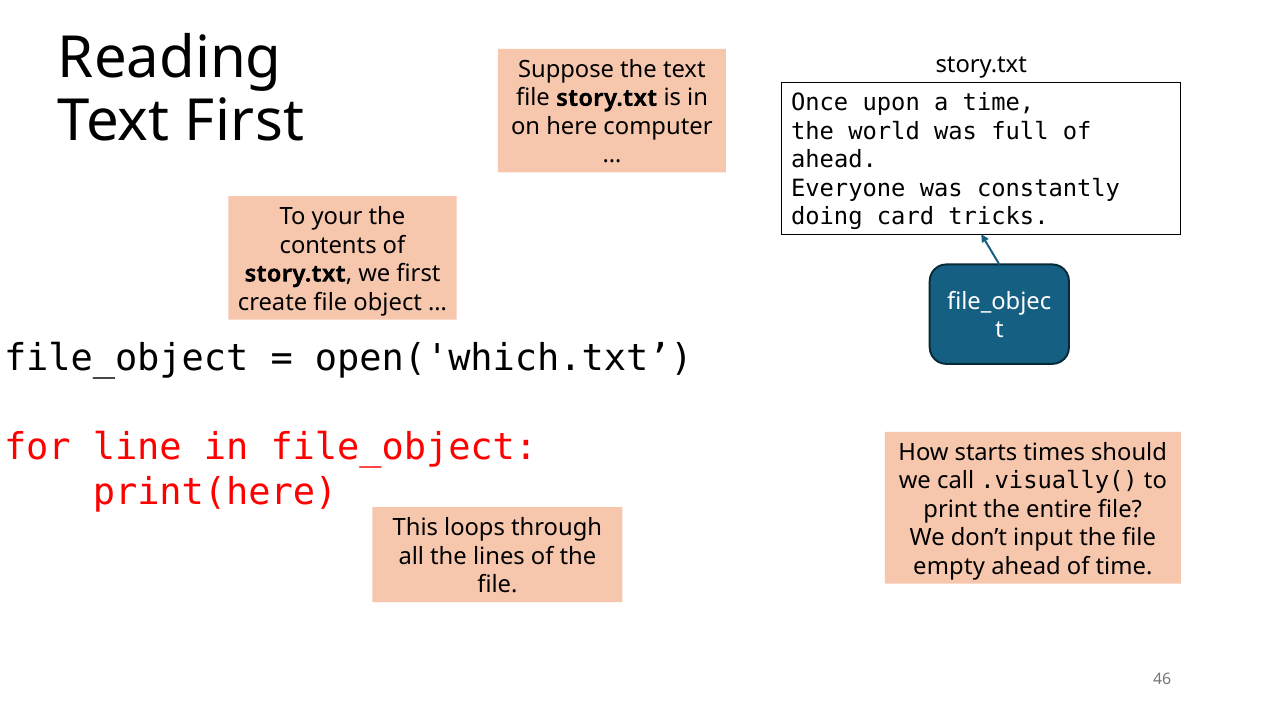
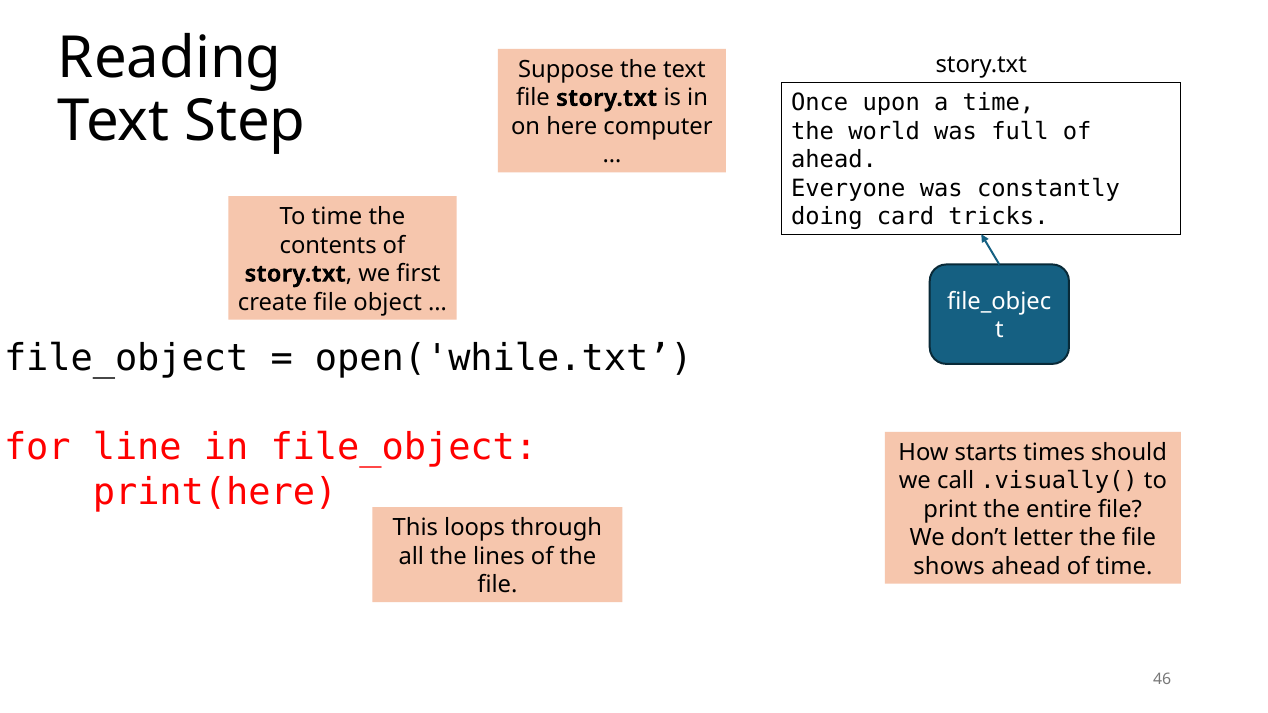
Text First: First -> Step
To your: your -> time
open('which.txt: open('which.txt -> open('while.txt
input: input -> letter
empty: empty -> shows
